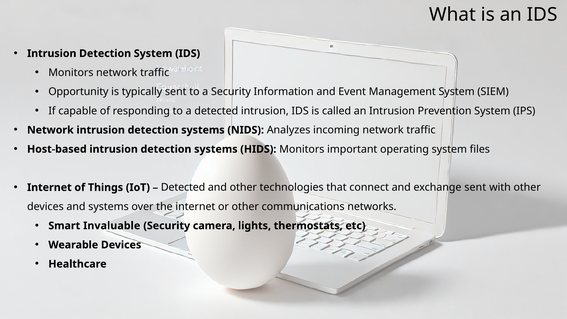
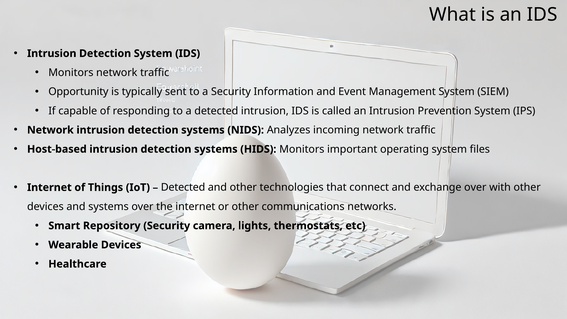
exchange sent: sent -> over
Invaluable: Invaluable -> Repository
